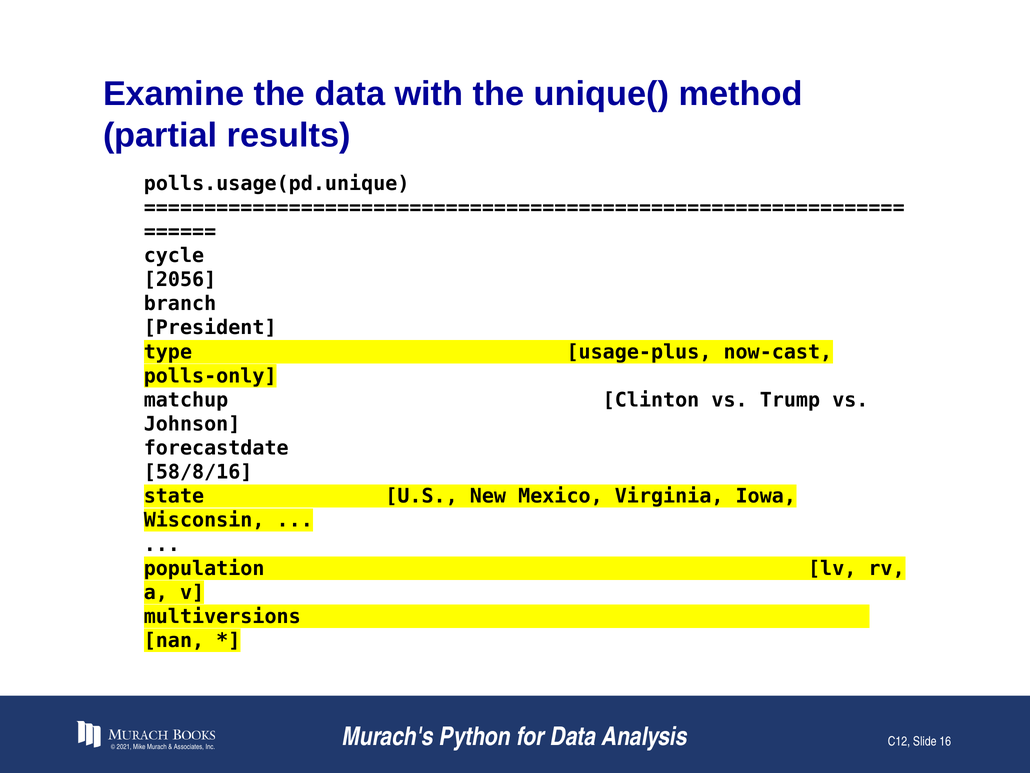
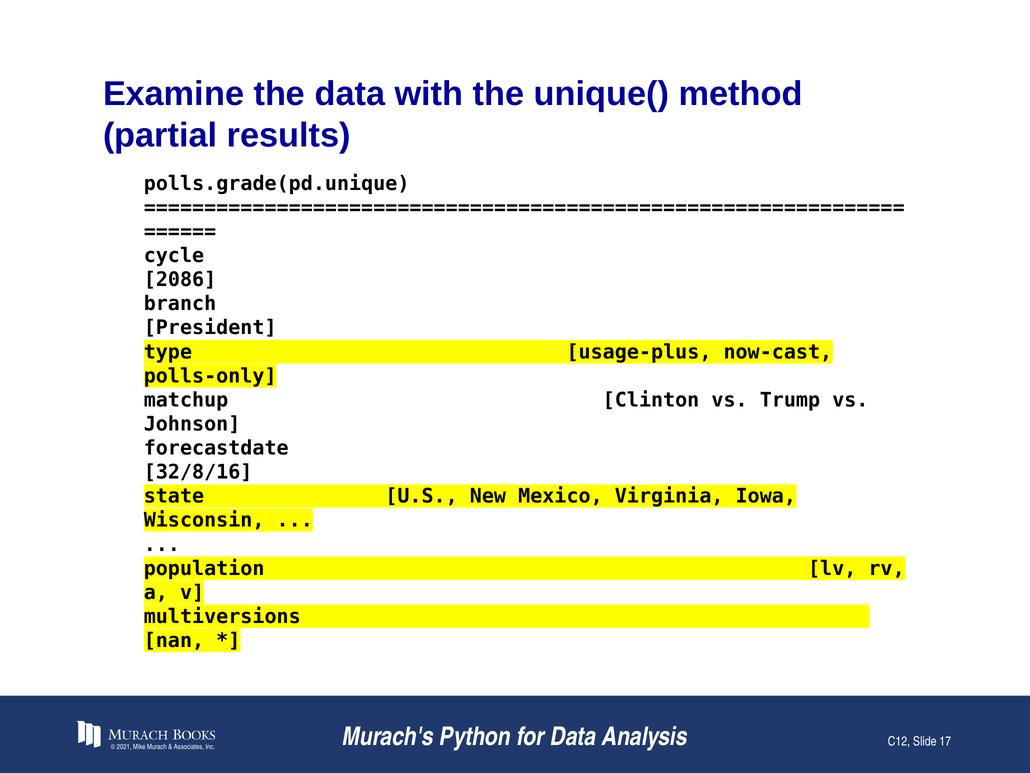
polls.usage(pd.unique: polls.usage(pd.unique -> polls.grade(pd.unique
2056: 2056 -> 2086
58/8/16: 58/8/16 -> 32/8/16
16: 16 -> 17
